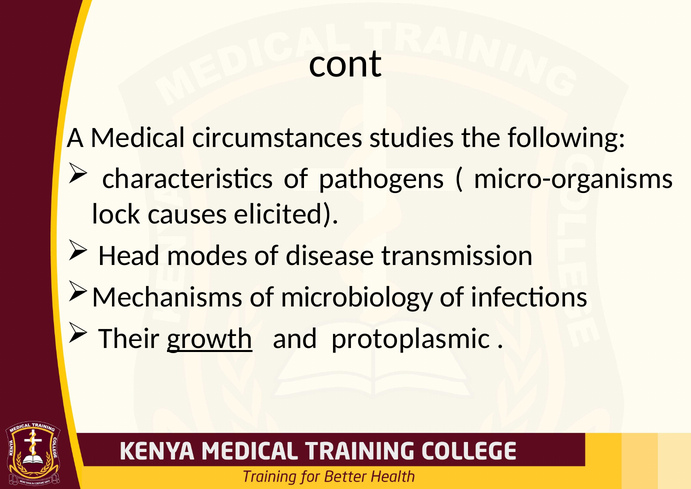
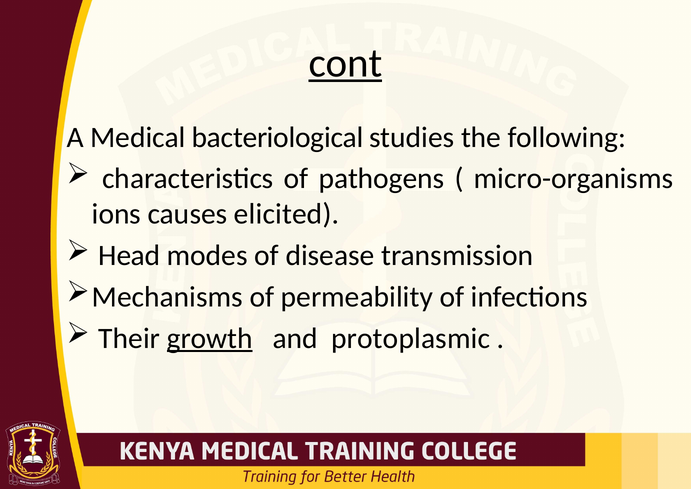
cont underline: none -> present
circumstances: circumstances -> bacteriological
lock: lock -> ions
microbiology: microbiology -> permeability
